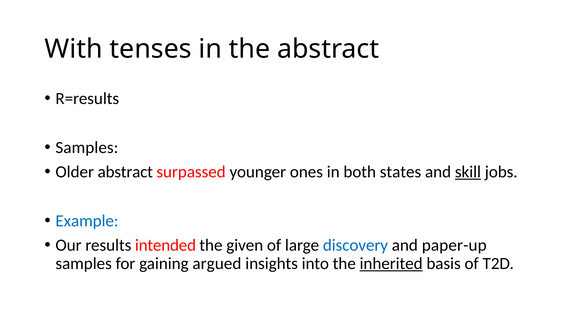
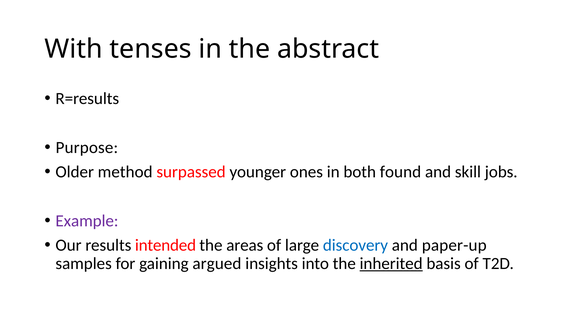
Samples at (87, 148): Samples -> Purpose
Older abstract: abstract -> method
states: states -> found
skill underline: present -> none
Example colour: blue -> purple
given: given -> areas
